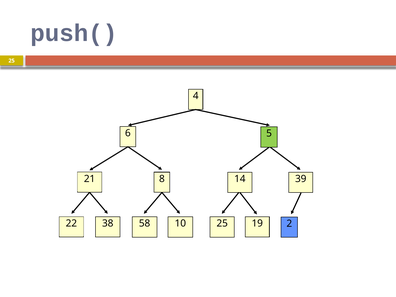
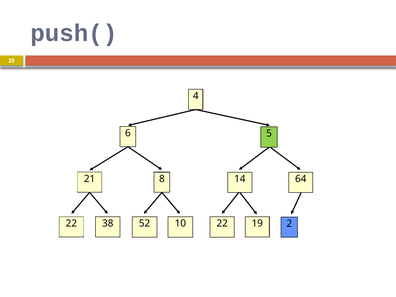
39: 39 -> 64
10 25: 25 -> 22
58: 58 -> 52
